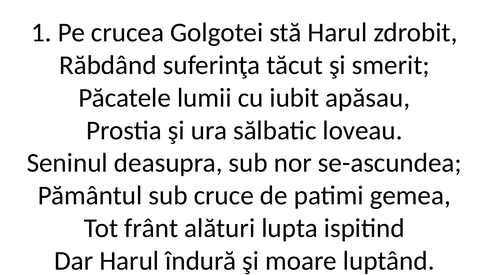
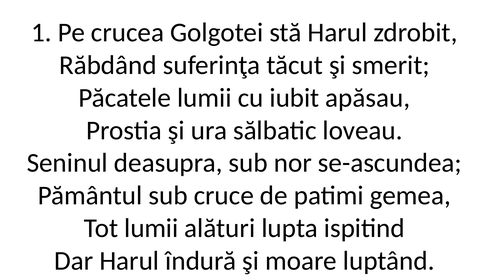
Tot frânt: frânt -> lumii
